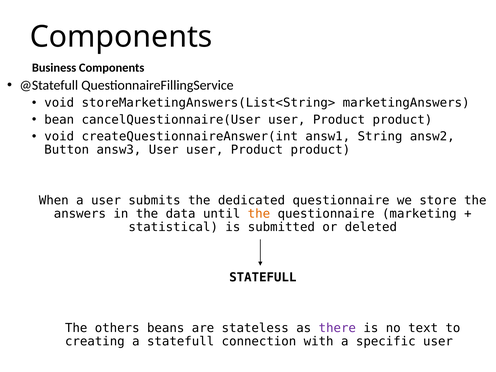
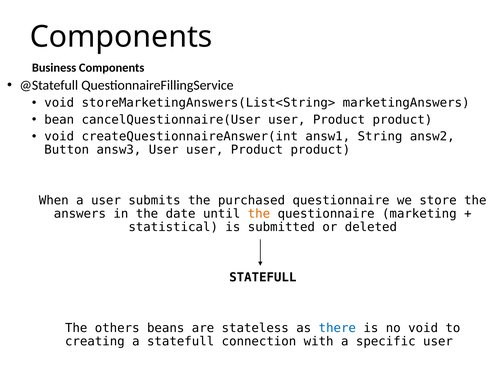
dedicated: dedicated -> purchased
data: data -> date
there colour: purple -> blue
no text: text -> void
